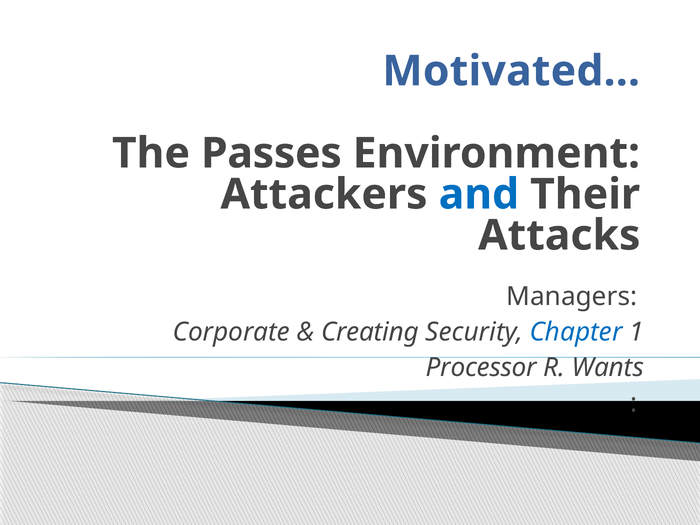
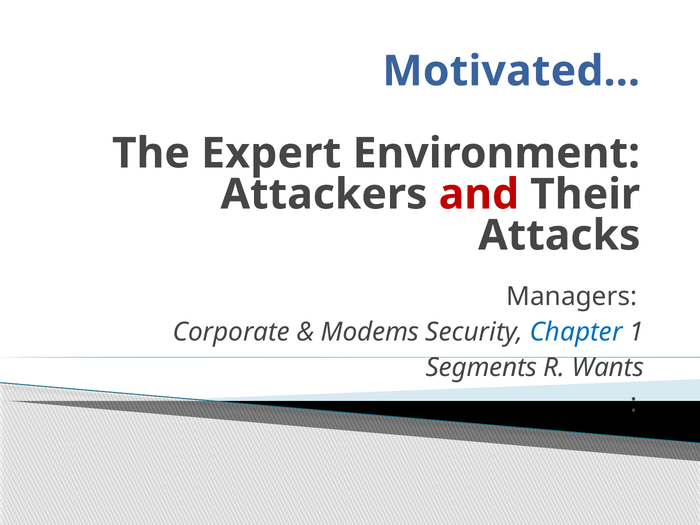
Passes: Passes -> Expert
and colour: blue -> red
Creating: Creating -> Modems
Processor: Processor -> Segments
